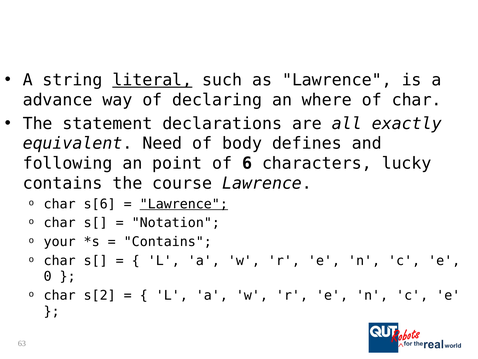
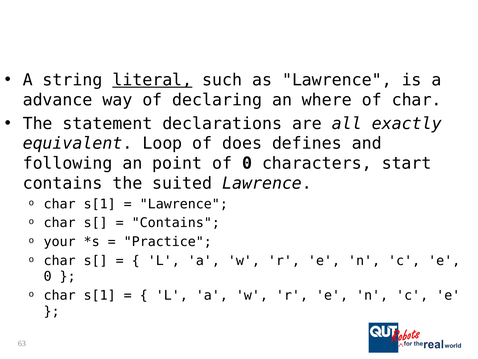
Need: Need -> Loop
body: body -> does
of 6: 6 -> 0
lucky: lucky -> start
course: course -> suited
s[6 at (100, 204): s[6 -> s[1
Lawrence at (184, 204) underline: present -> none
Notation at (176, 223): Notation -> Contains
Contains at (168, 241): Contains -> Practice
s[2 at (100, 295): s[2 -> s[1
